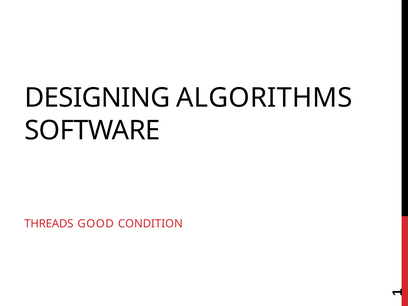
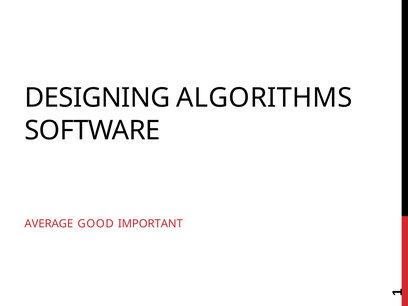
THREADS: THREADS -> AVERAGE
CONDITION: CONDITION -> IMPORTANT
